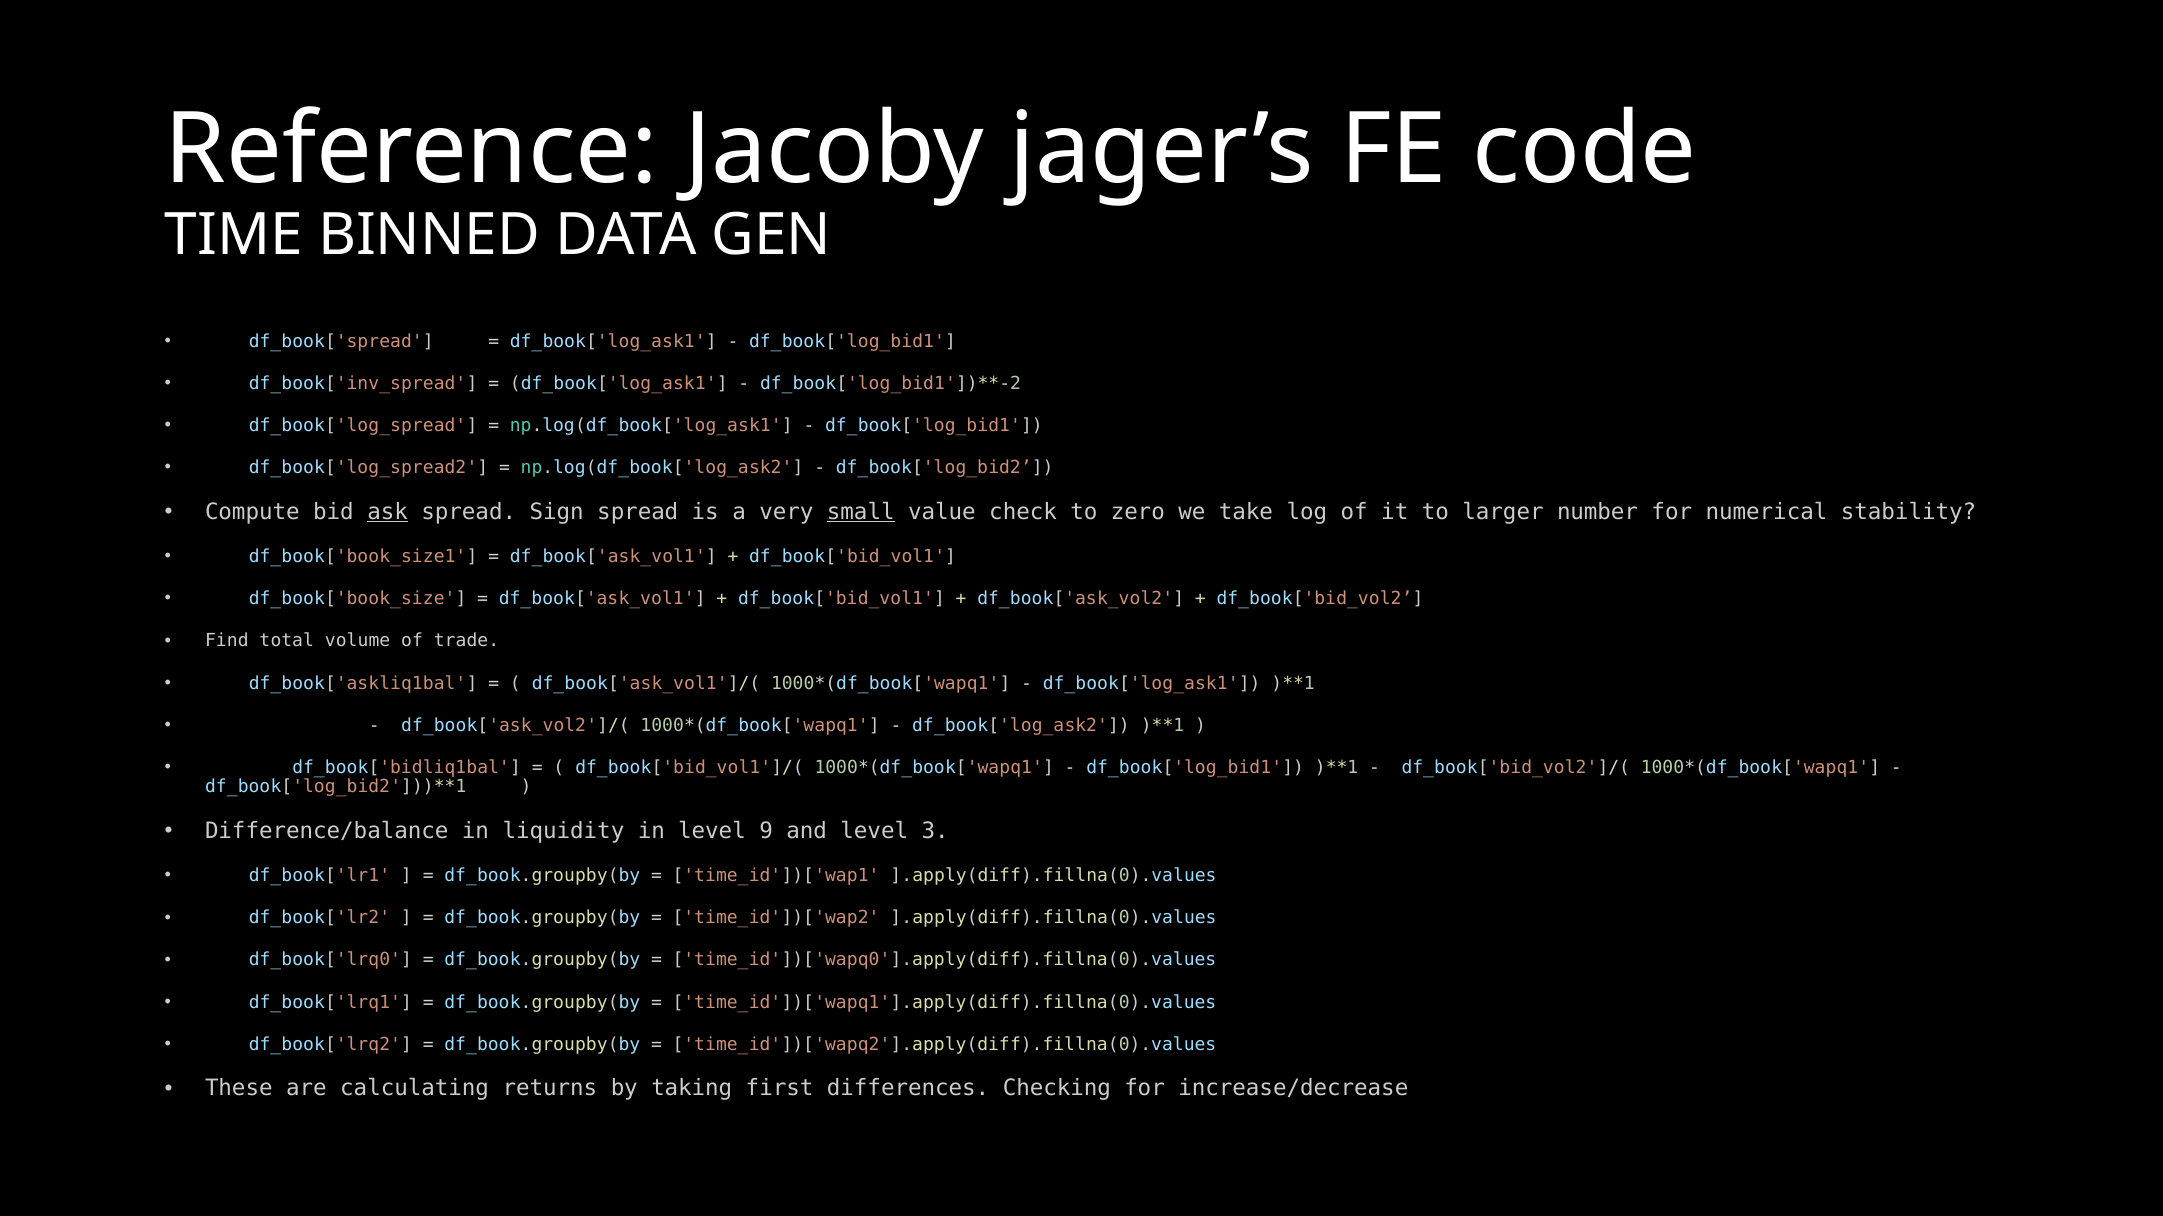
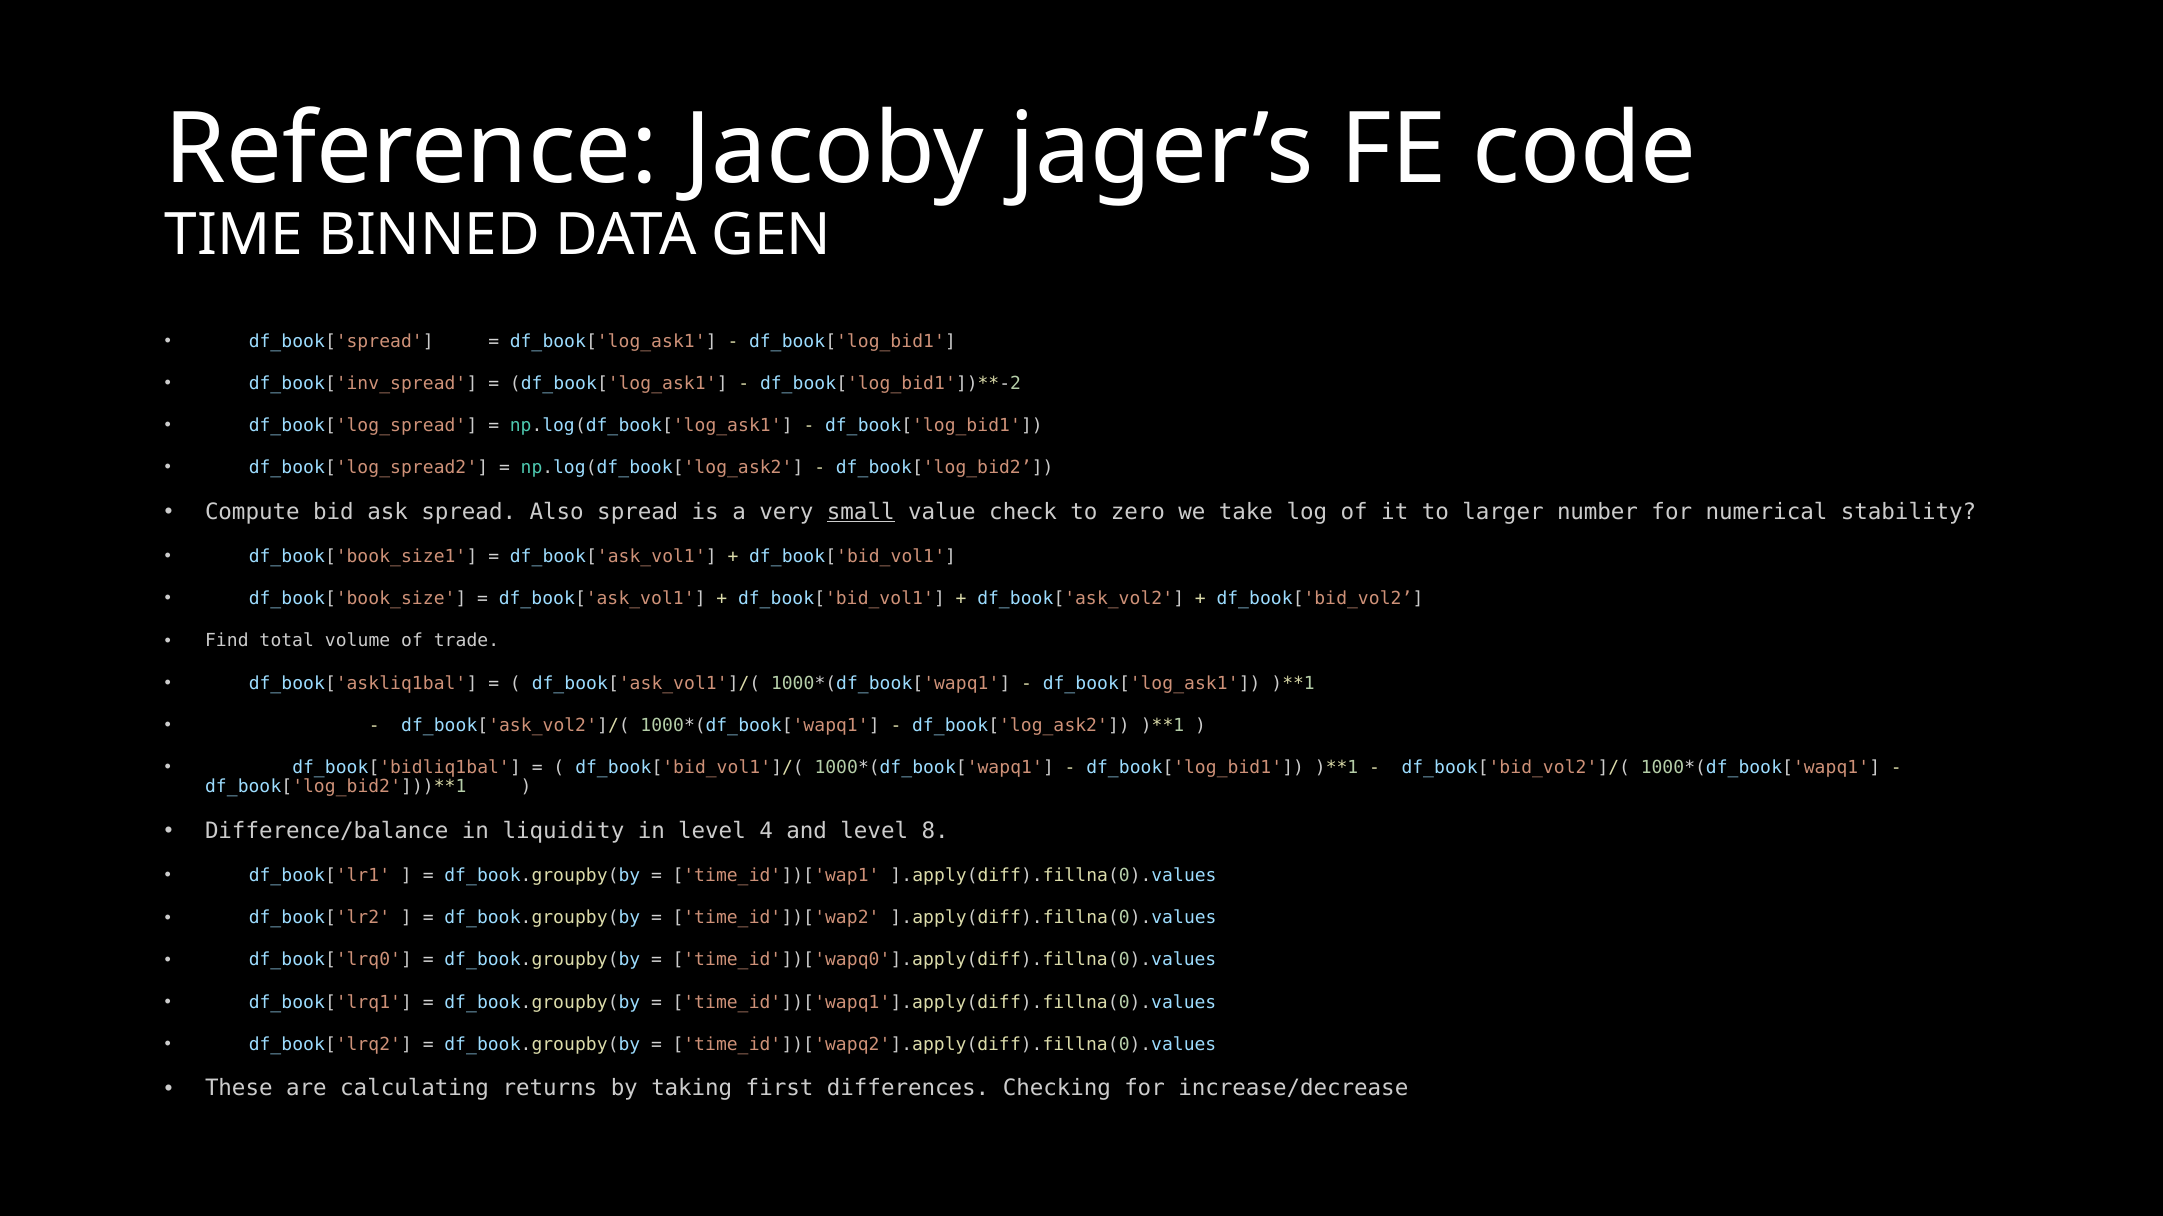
ask underline: present -> none
Sign: Sign -> Also
9: 9 -> 4
3: 3 -> 8
